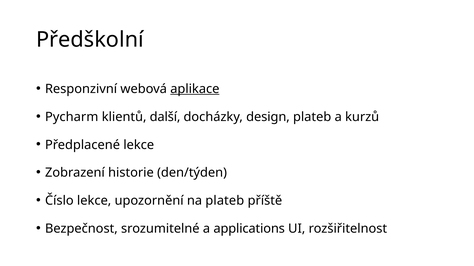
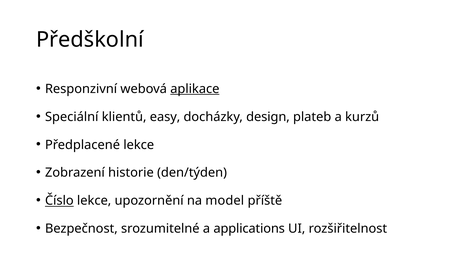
Pycharm: Pycharm -> Speciální
další: další -> easy
Číslo underline: none -> present
na plateb: plateb -> model
